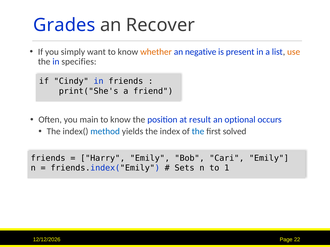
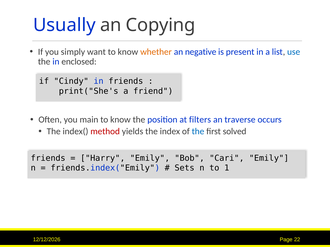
Grades: Grades -> Usually
Recover: Recover -> Copying
use colour: orange -> blue
specifies: specifies -> enclosed
result: result -> filters
optional: optional -> traverse
method colour: blue -> red
